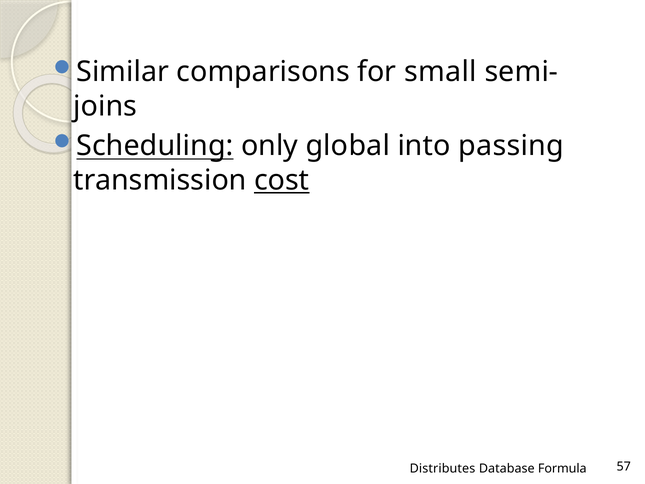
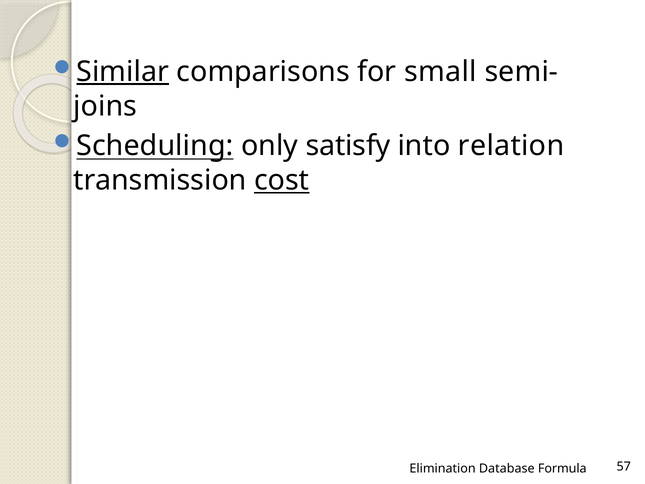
Similar underline: none -> present
global: global -> satisfy
passing: passing -> relation
Distributes: Distributes -> Elimination
